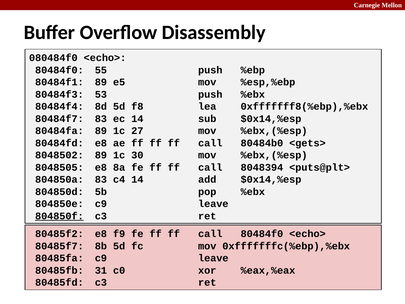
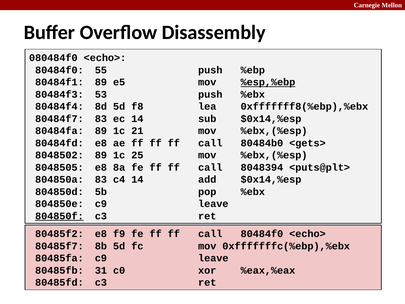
%esp,%ebp underline: none -> present
27: 27 -> 21
30: 30 -> 25
